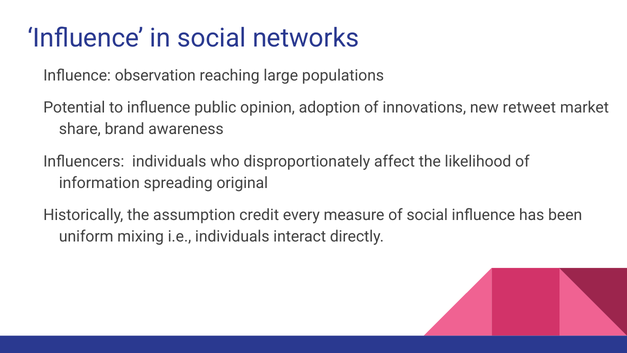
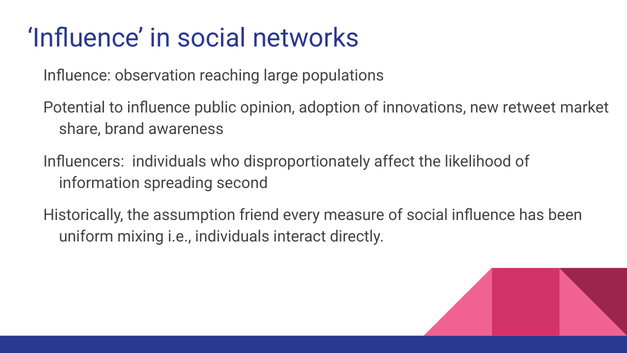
original: original -> second
credit: credit -> friend
